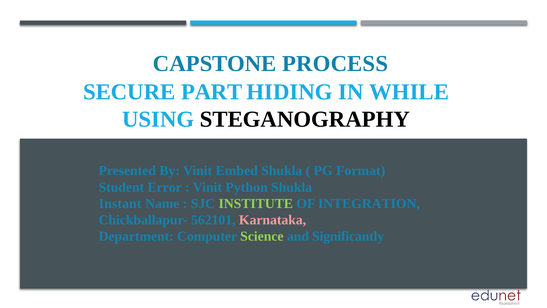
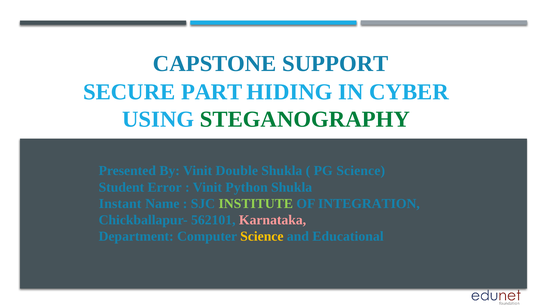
PROCESS: PROCESS -> SUPPORT
WHILE: WHILE -> CYBER
STEGANOGRAPHY colour: black -> green
Embed: Embed -> Double
PG Format: Format -> Science
Science at (262, 236) colour: light green -> yellow
Significantly: Significantly -> Educational
